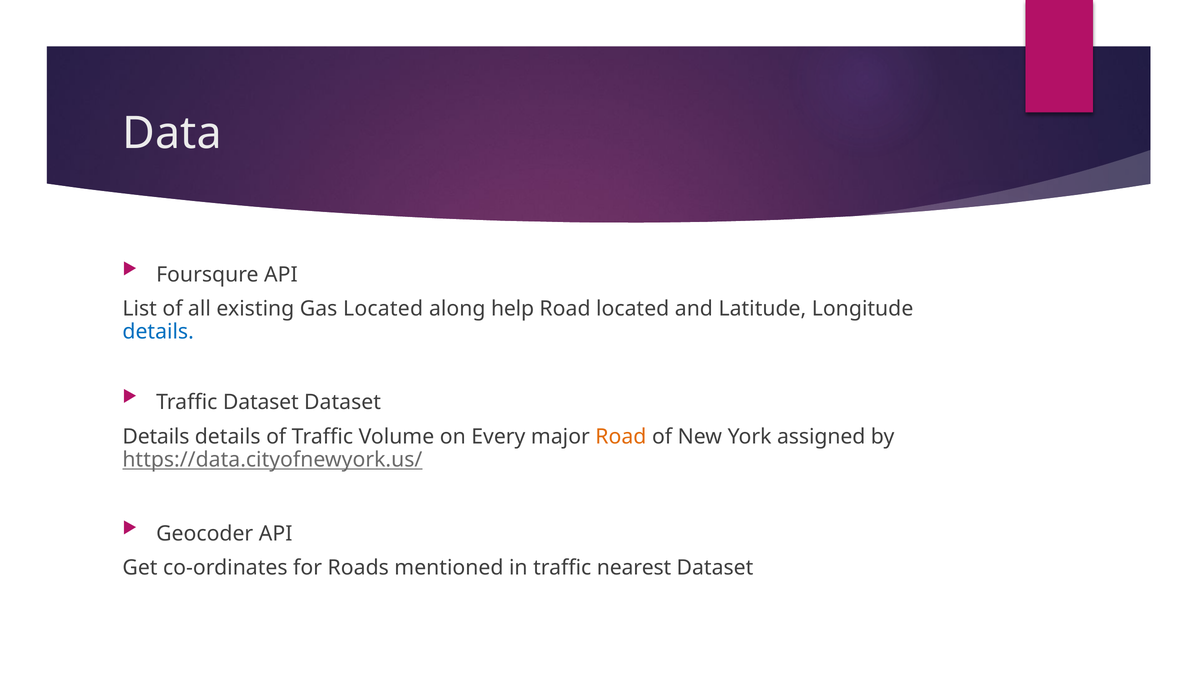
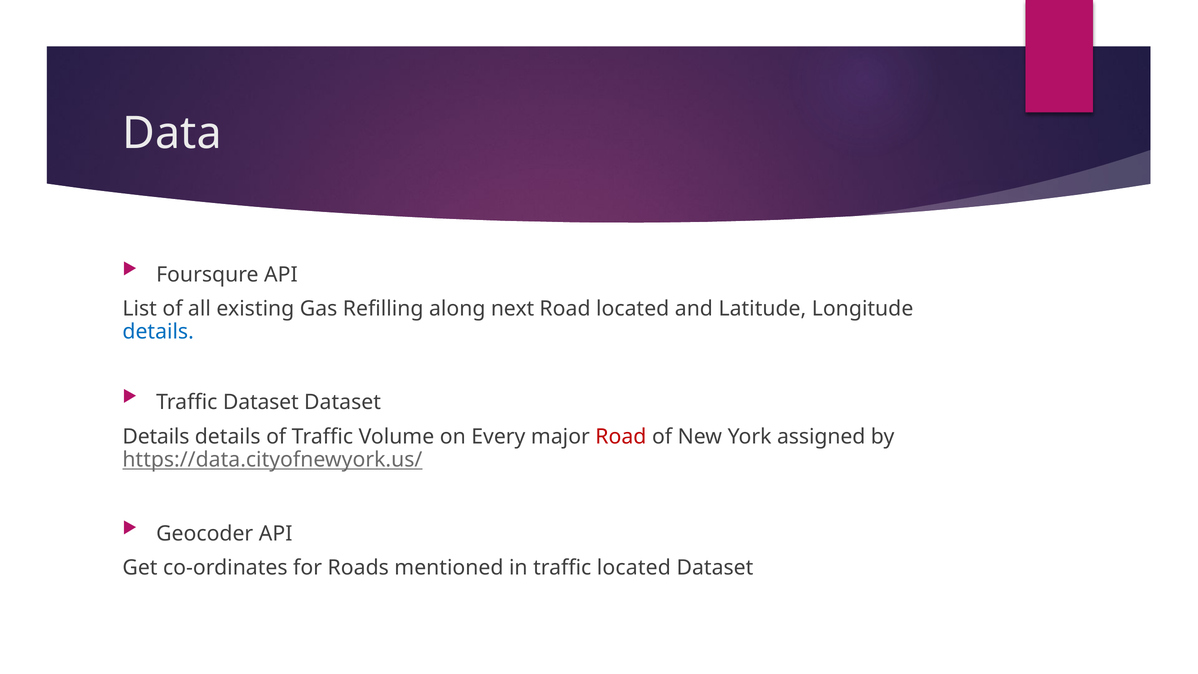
Gas Located: Located -> Refilling
help: help -> next
Road at (621, 437) colour: orange -> red
traffic nearest: nearest -> located
